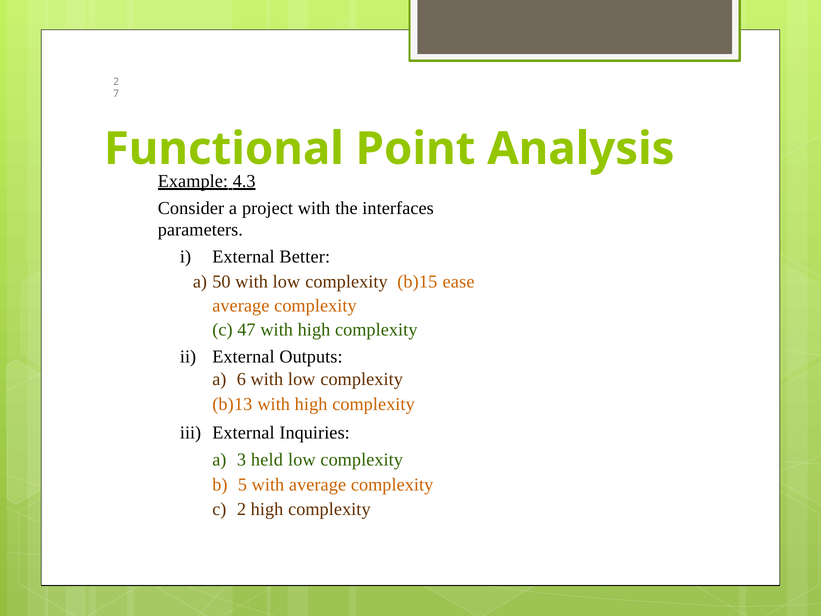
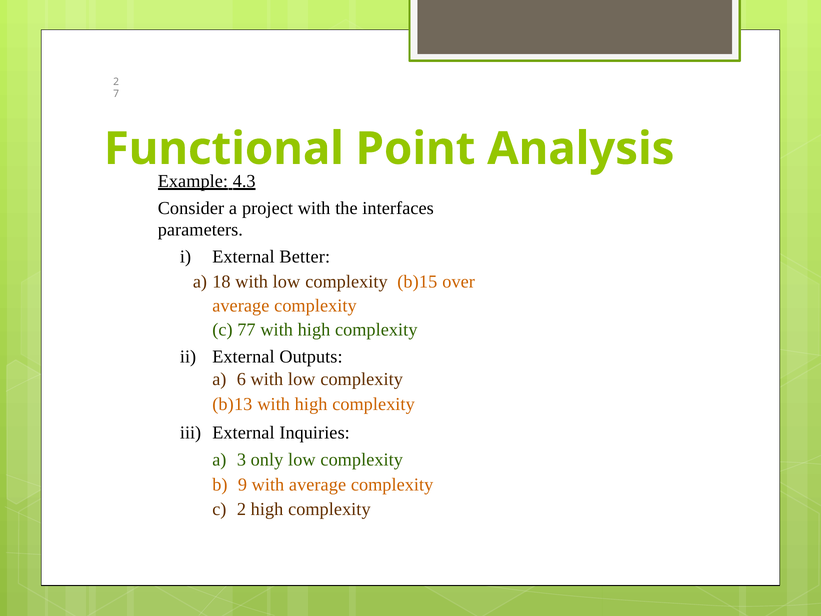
50: 50 -> 18
ease: ease -> over
47: 47 -> 77
held: held -> only
5: 5 -> 9
